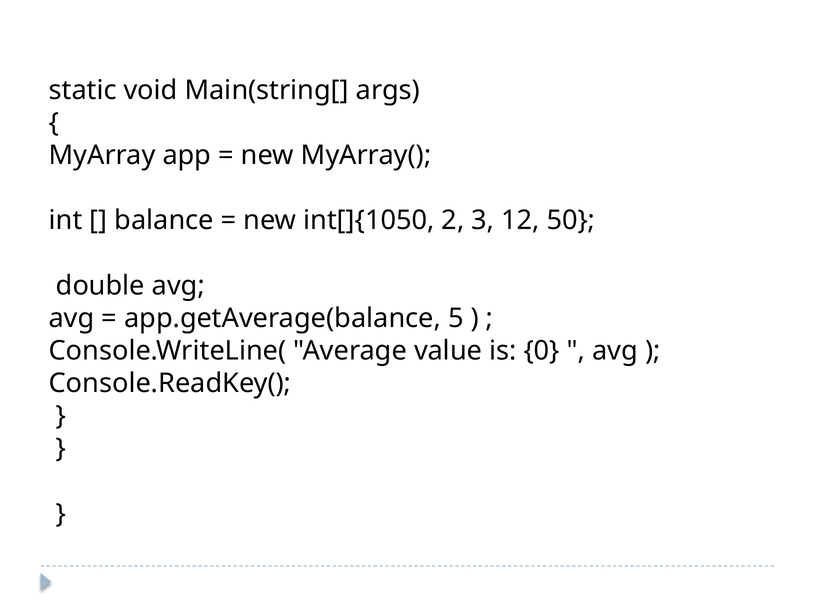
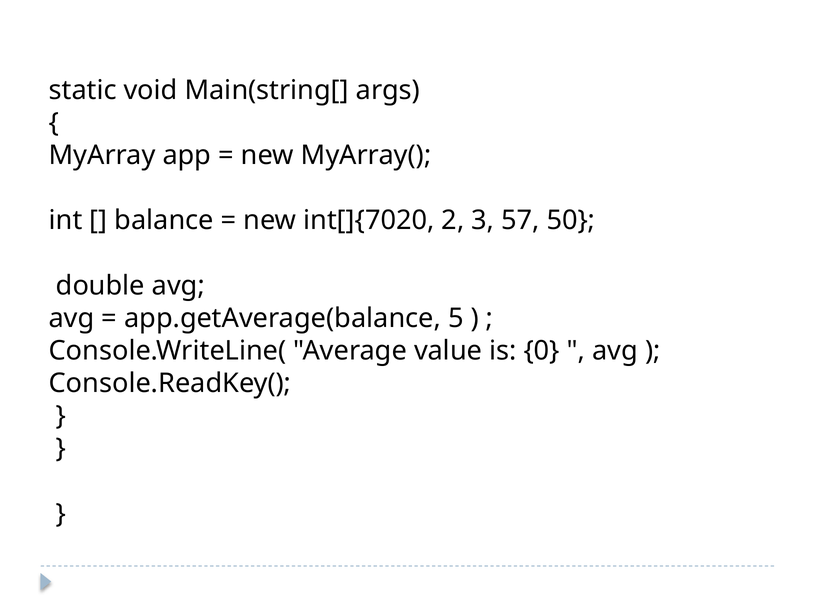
int[]{1050: int[]{1050 -> int[]{7020
12: 12 -> 57
